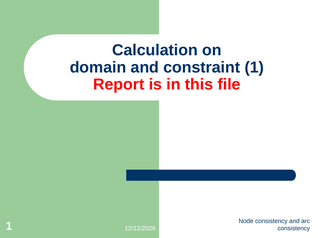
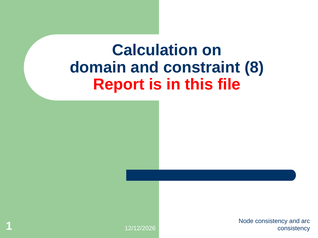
constraint 1: 1 -> 8
